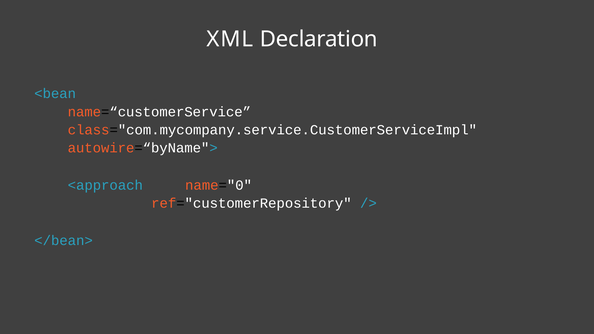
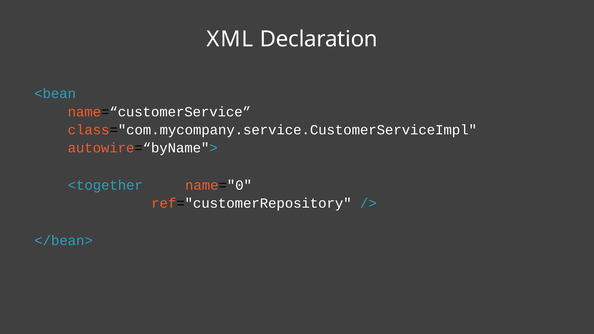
<approach: <approach -> <together
